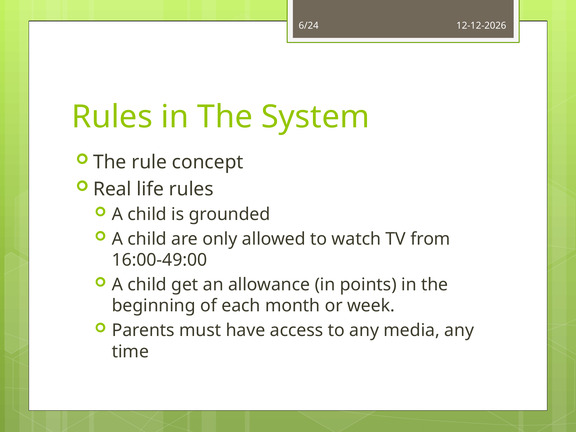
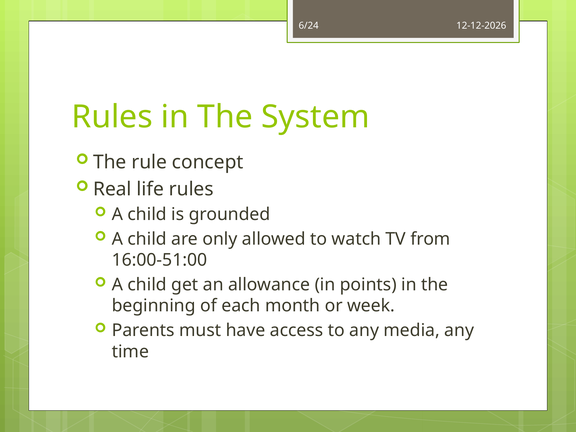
16:00-49:00: 16:00-49:00 -> 16:00-51:00
